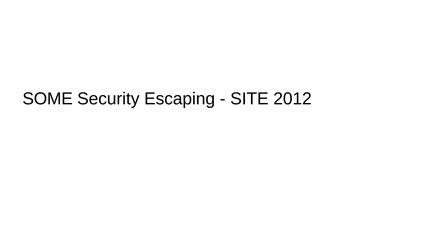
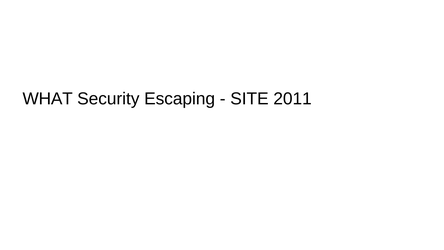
SOME: SOME -> WHAT
2012: 2012 -> 2011
